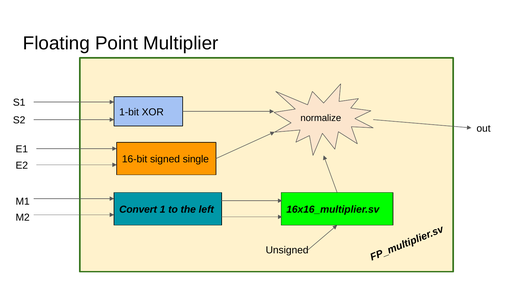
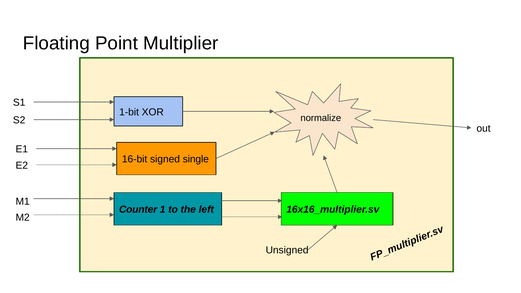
Convert: Convert -> Counter
